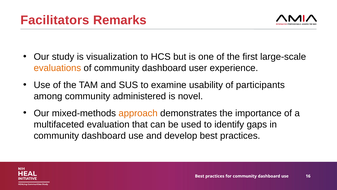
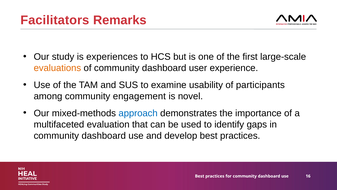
visualization: visualization -> experiences
administered: administered -> engagement
approach colour: orange -> blue
